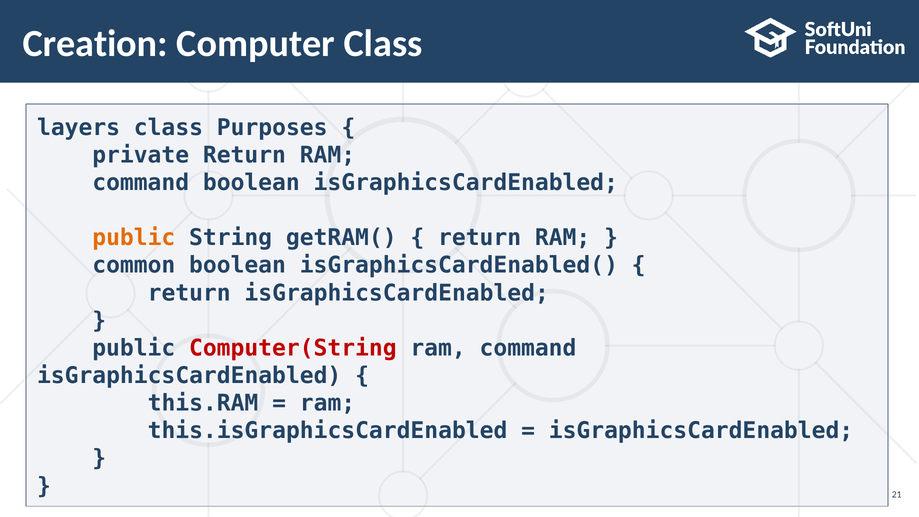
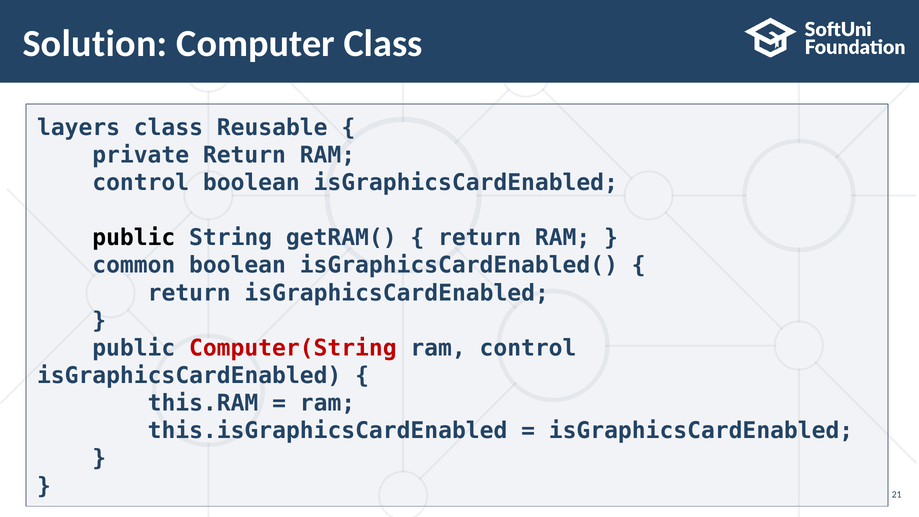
Creation: Creation -> Solution
Purposes: Purposes -> Reusable
command at (141, 183): command -> control
public at (134, 238) colour: orange -> black
command at (528, 348): command -> control
